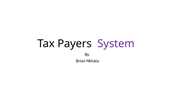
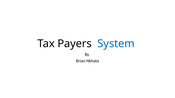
System colour: purple -> blue
